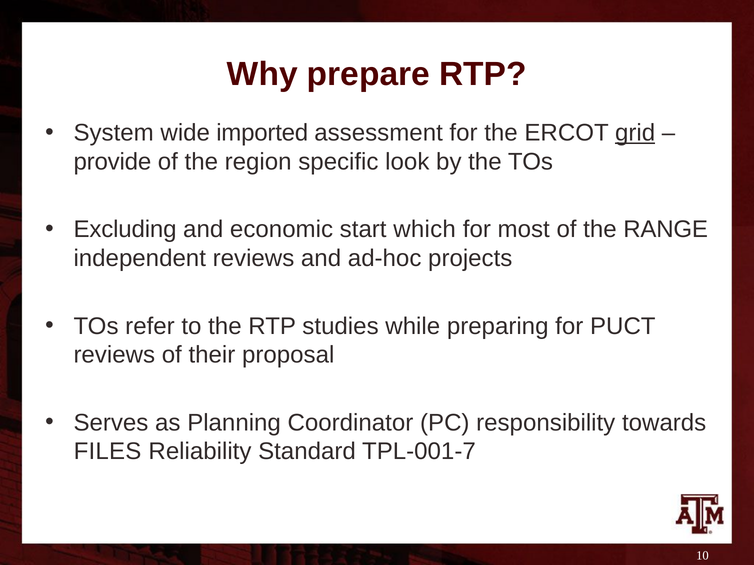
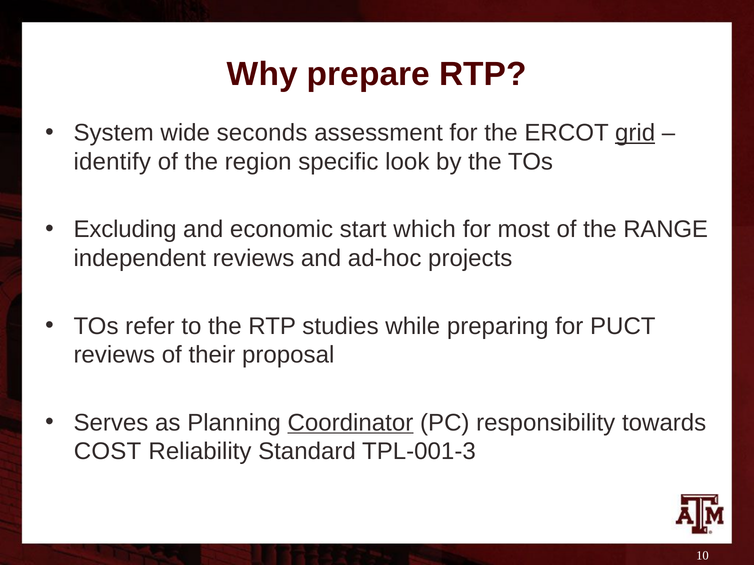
imported: imported -> seconds
provide: provide -> identify
Coordinator underline: none -> present
FILES: FILES -> COST
TPL-001-7: TPL-001-7 -> TPL-001-3
